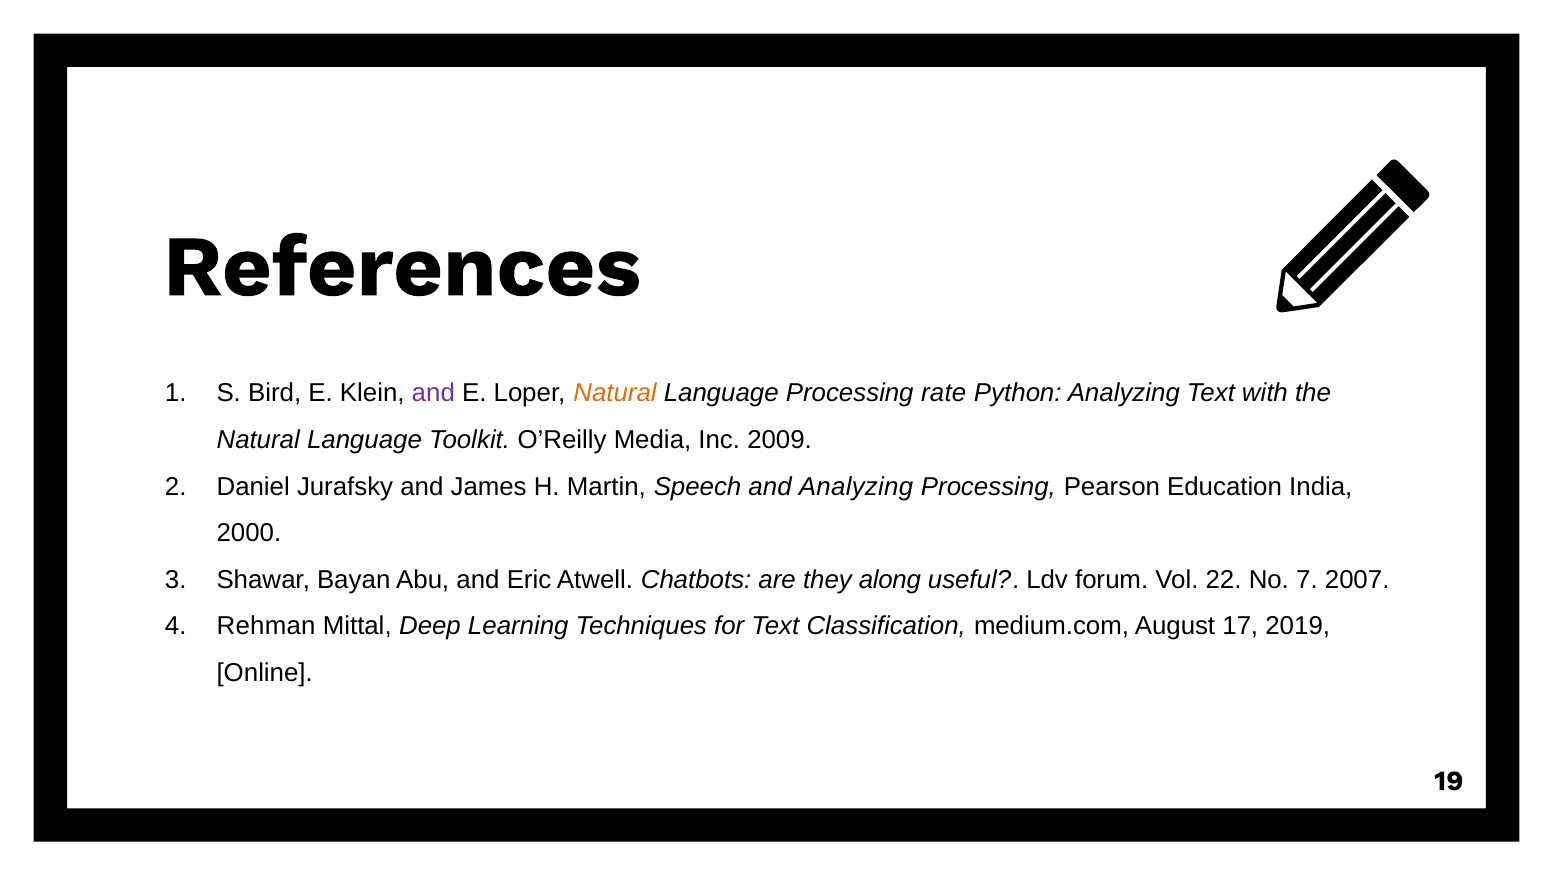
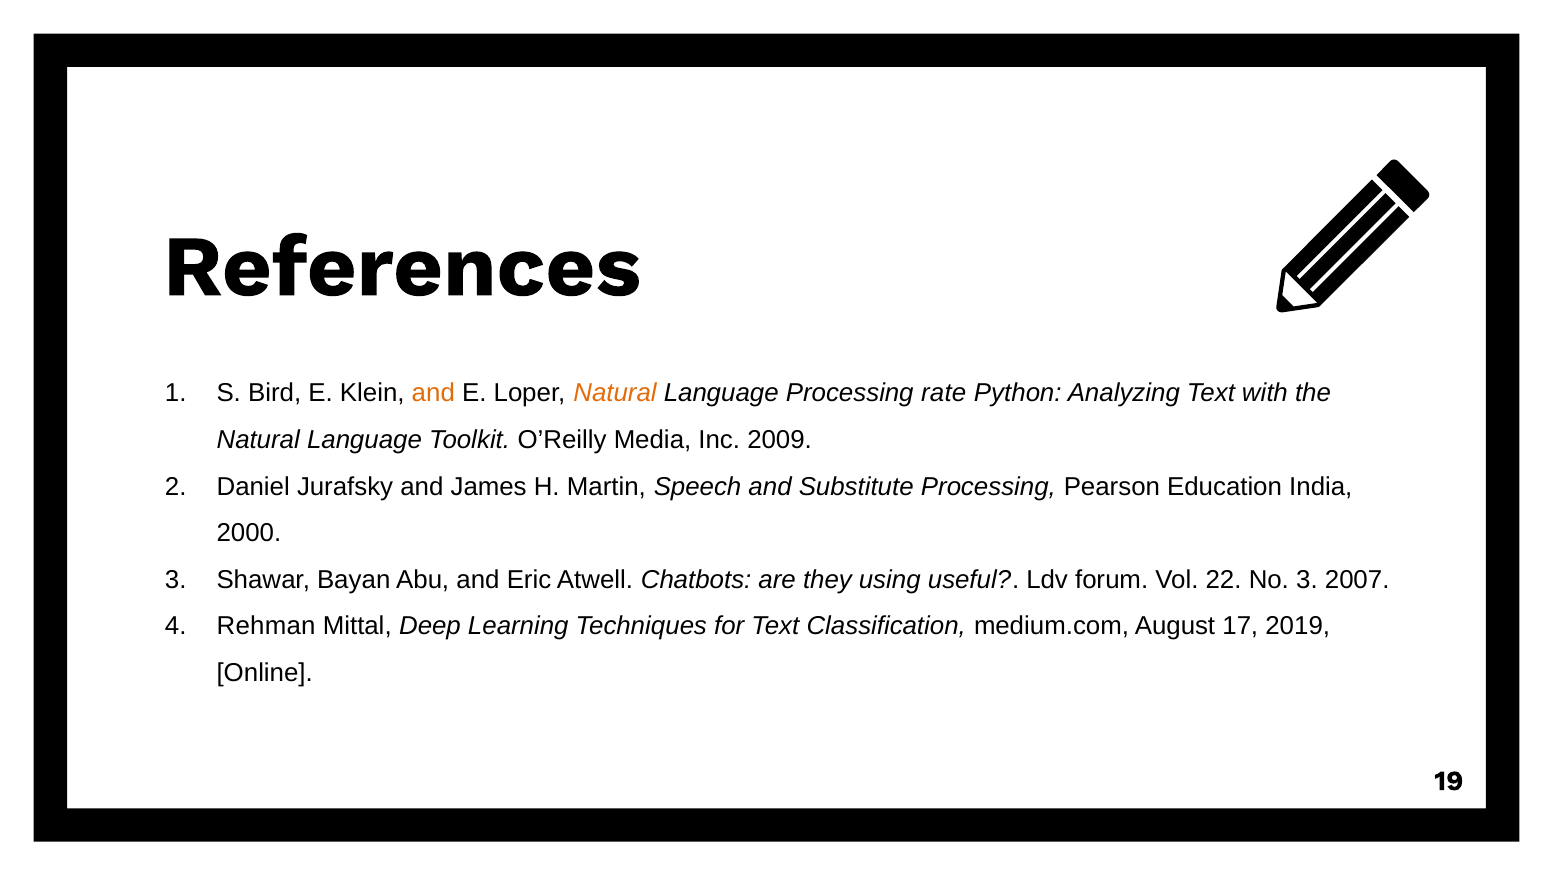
and at (433, 394) colour: purple -> orange
and Analyzing: Analyzing -> Substitute
along: along -> using
No 7: 7 -> 3
